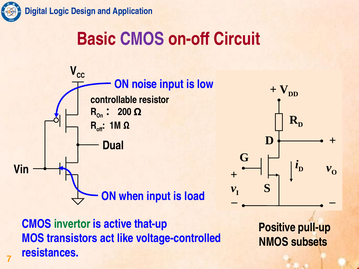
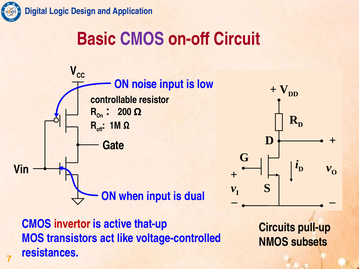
Dual: Dual -> Gate
load: load -> dual
invertor colour: green -> red
Positive: Positive -> Circuits
